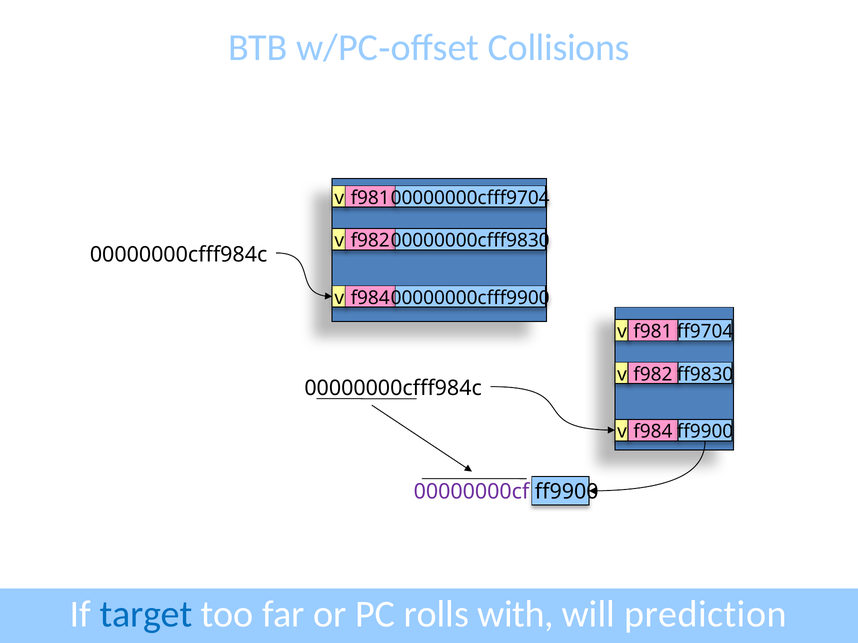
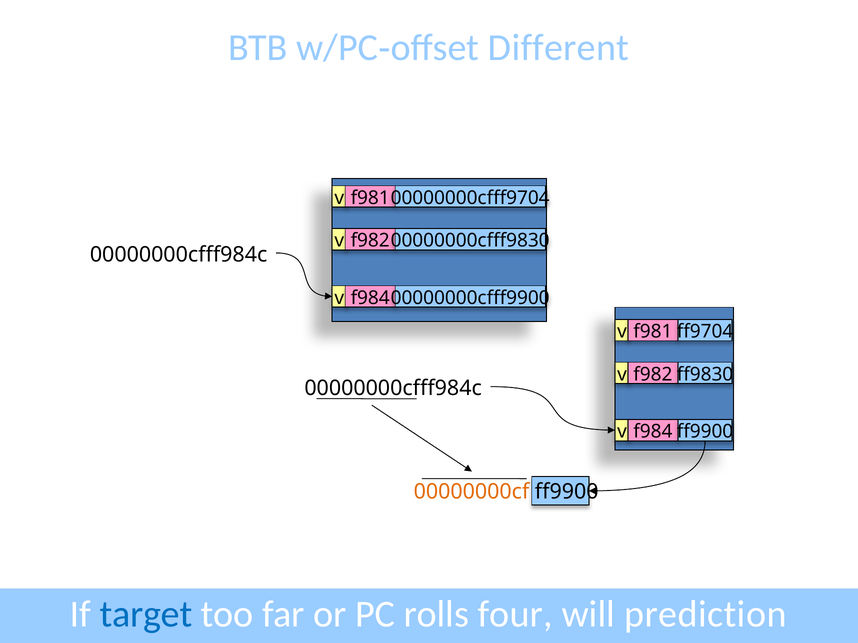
Collisions: Collisions -> Different
00000000cf colour: purple -> orange
with: with -> four
